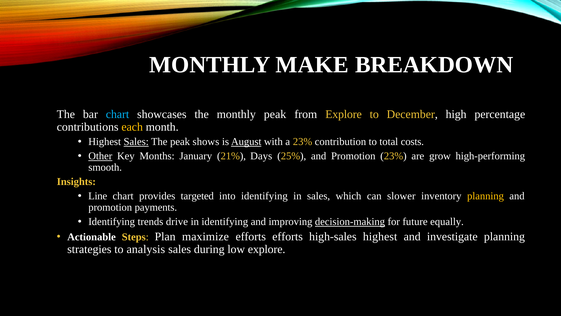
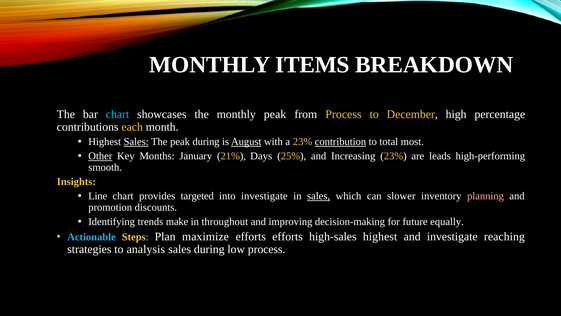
MAKE: MAKE -> ITEMS
from Explore: Explore -> Process
peak shows: shows -> during
contribution underline: none -> present
costs: costs -> most
25% and Promotion: Promotion -> Increasing
grow: grow -> leads
into identifying: identifying -> investigate
sales at (319, 196) underline: none -> present
planning at (485, 196) colour: yellow -> pink
payments: payments -> discounts
drive: drive -> make
in identifying: identifying -> throughout
decision-making underline: present -> none
Actionable colour: white -> light blue
investigate planning: planning -> reaching
low explore: explore -> process
